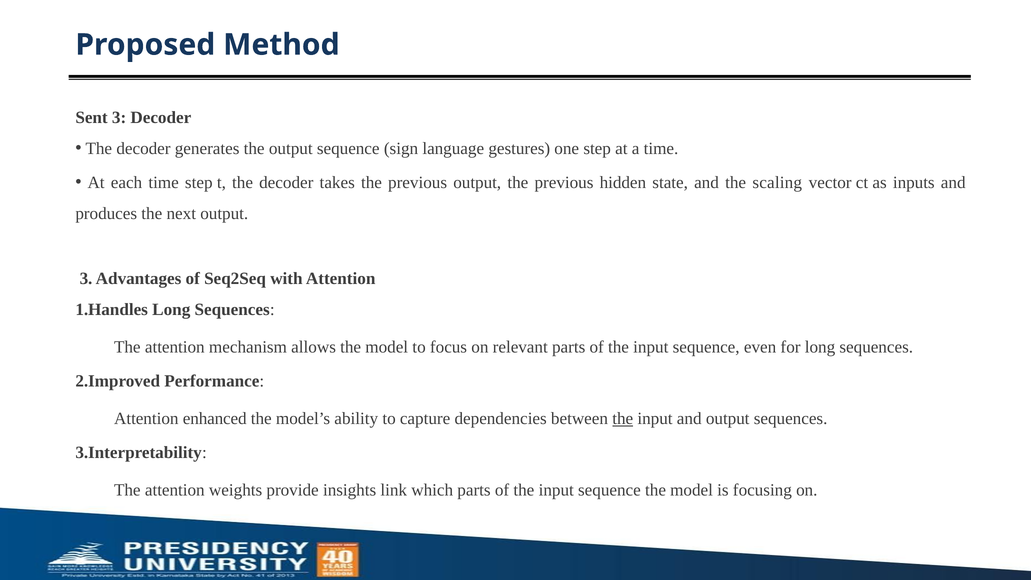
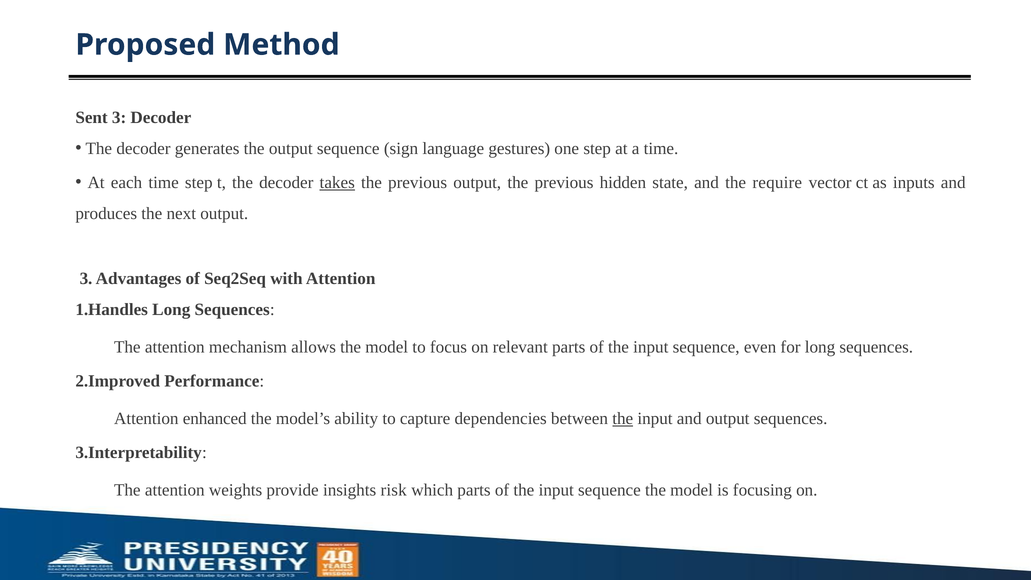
takes underline: none -> present
scaling: scaling -> require
link: link -> risk
